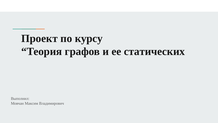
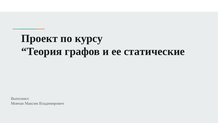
статических: статических -> статические
